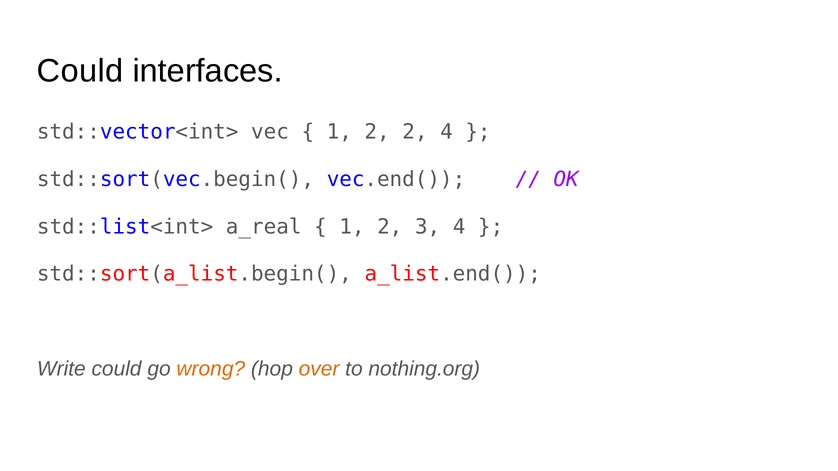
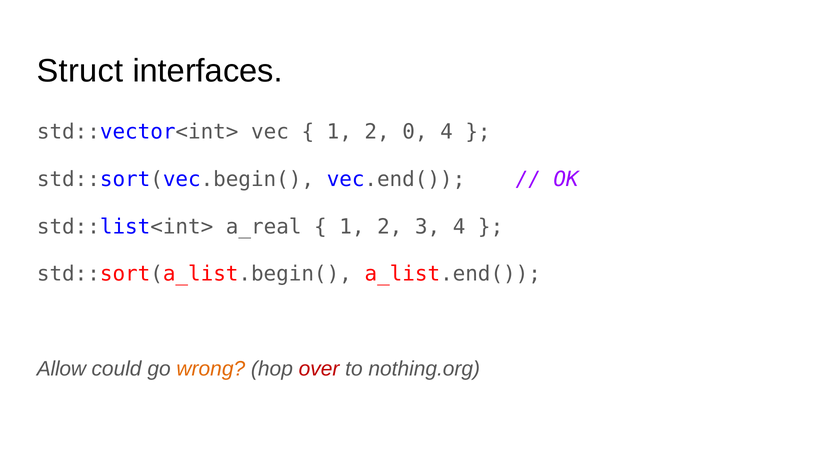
Could at (80, 71): Could -> Struct
2 2: 2 -> 0
Write: Write -> Allow
over colour: orange -> red
